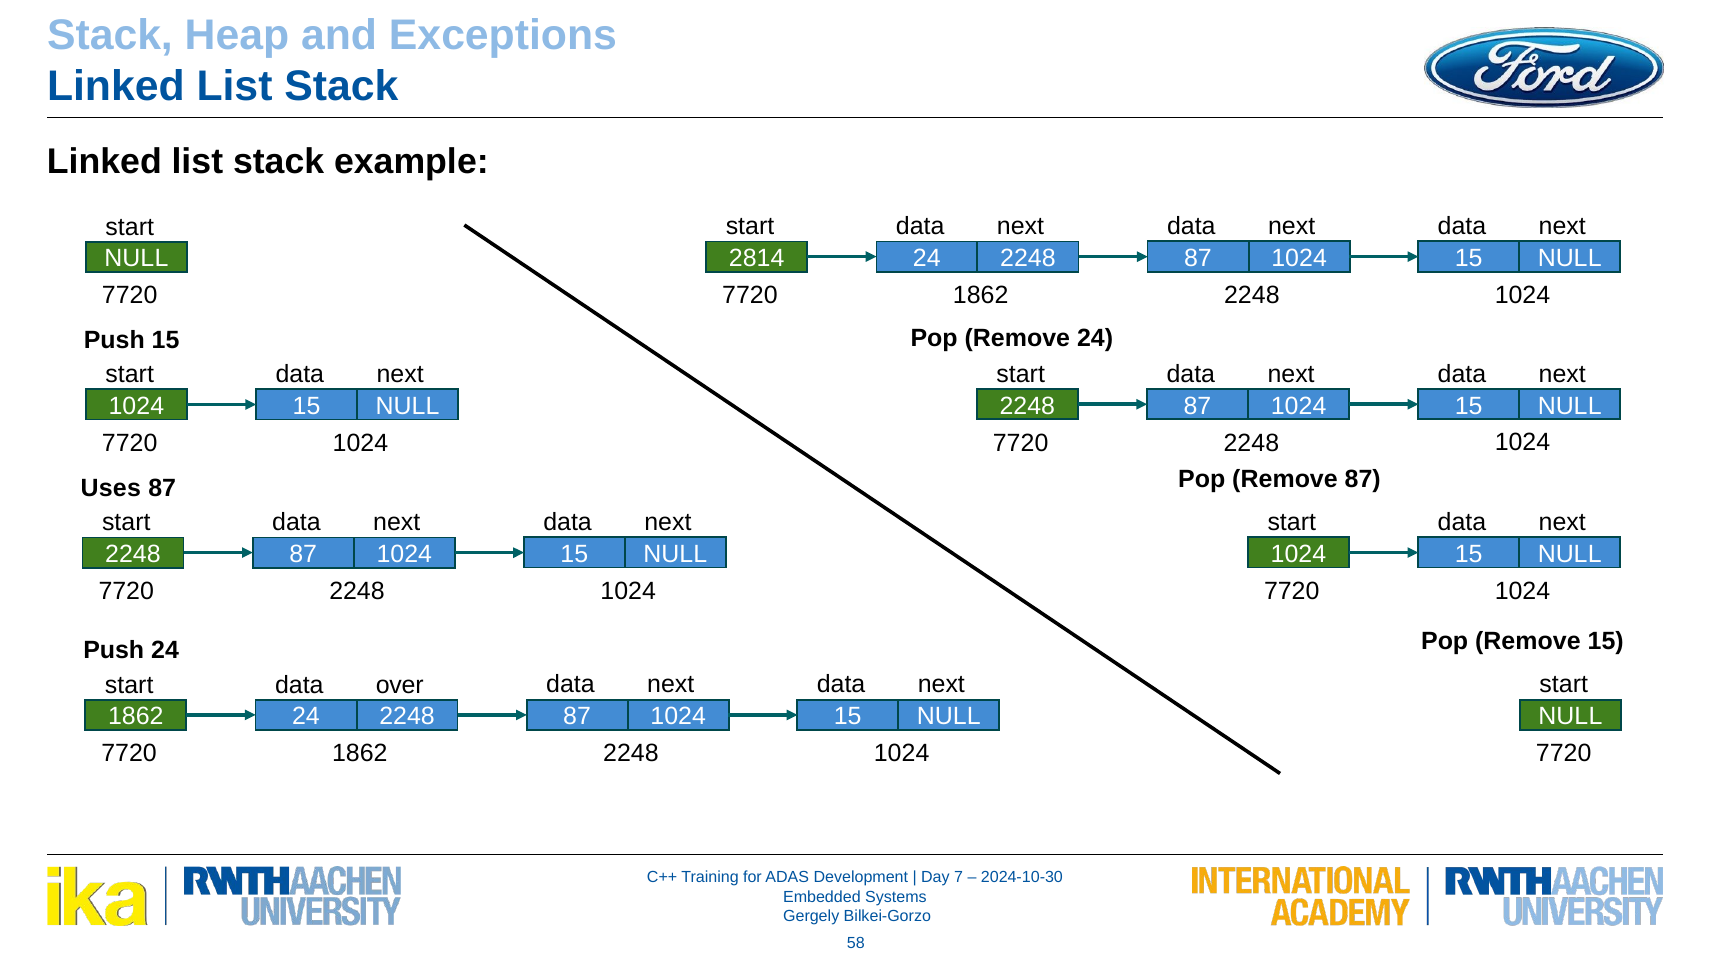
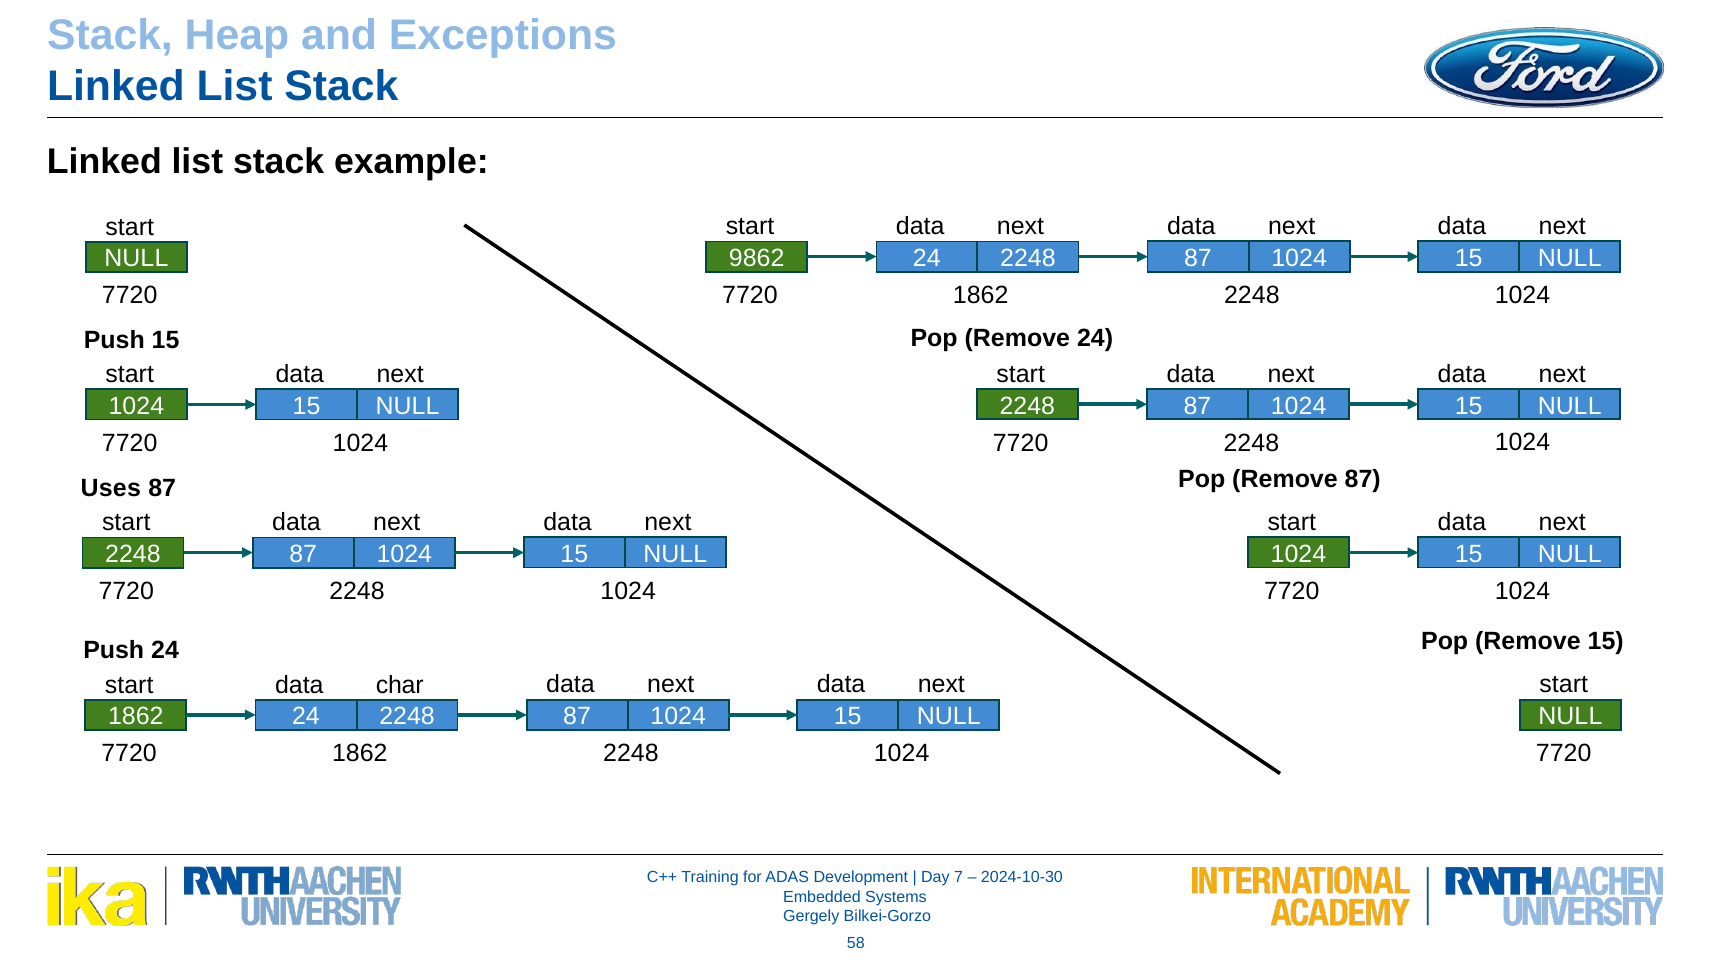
2814: 2814 -> 9862
over: over -> char
